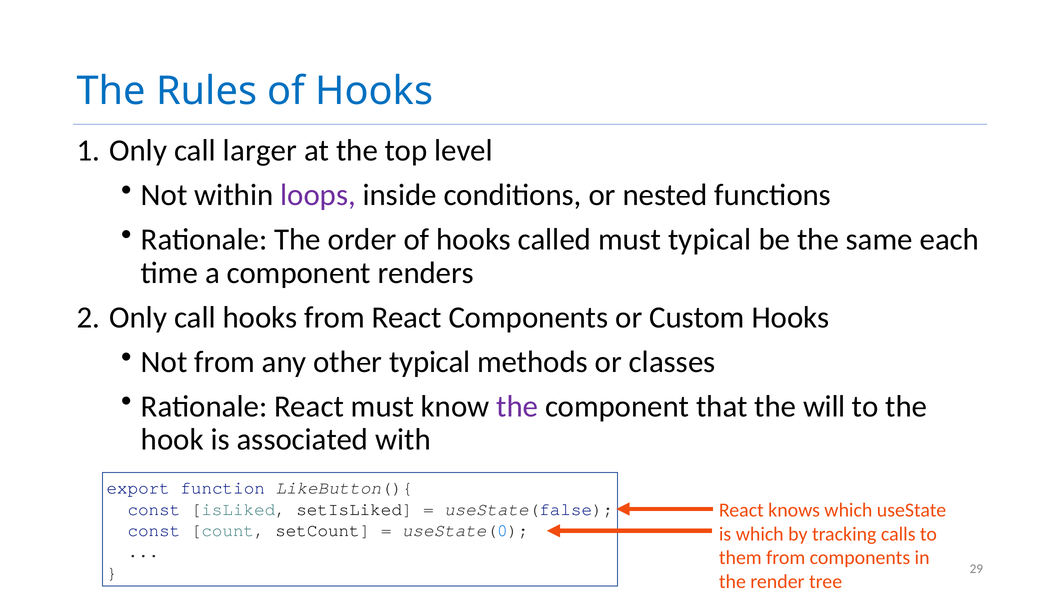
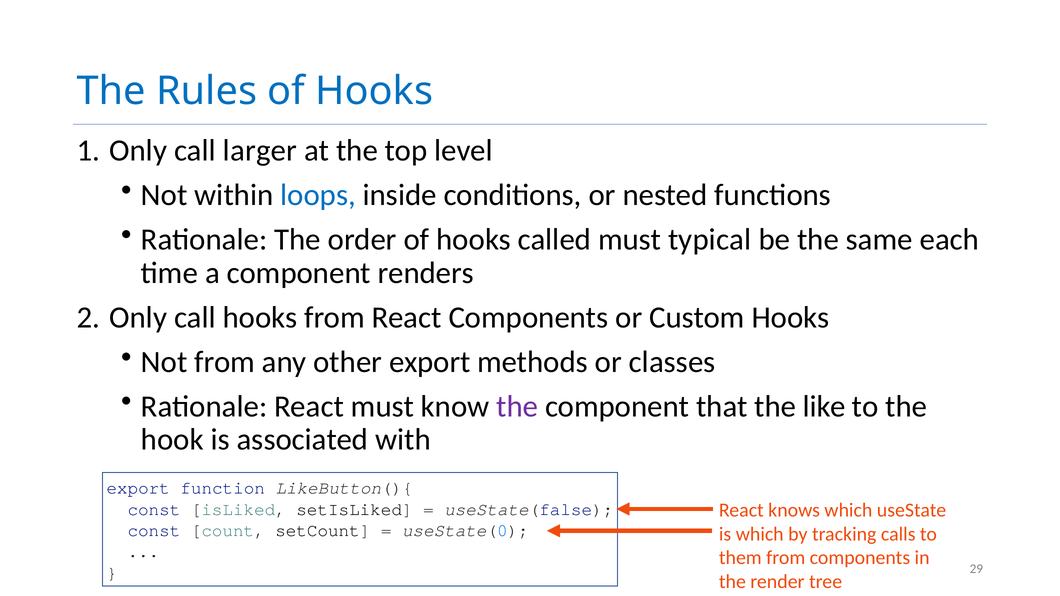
loops colour: purple -> blue
other typical: typical -> export
will: will -> like
